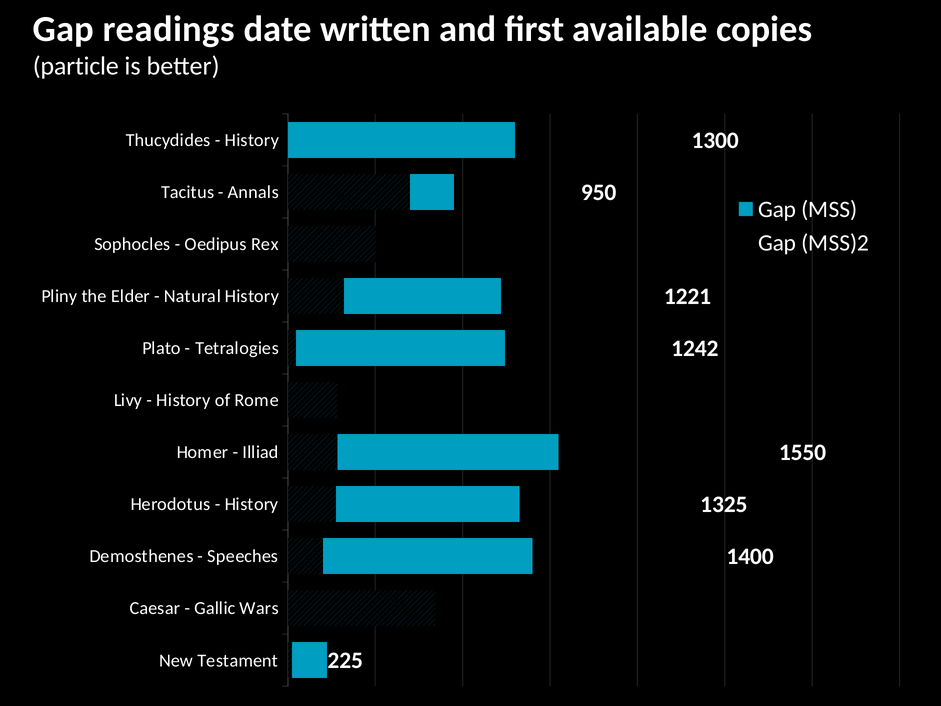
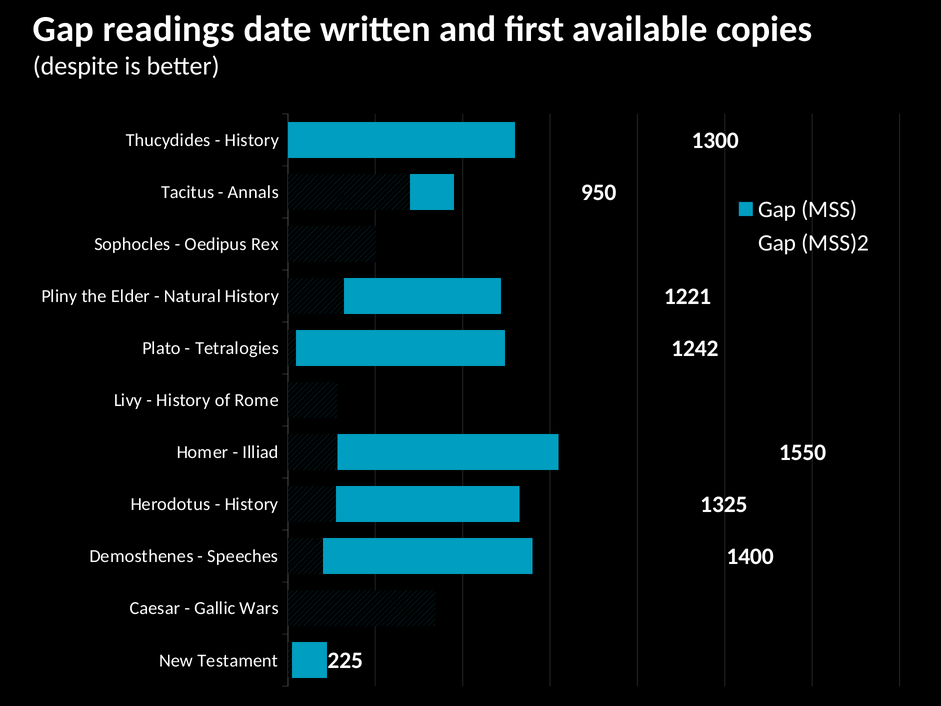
particle: particle -> despite
